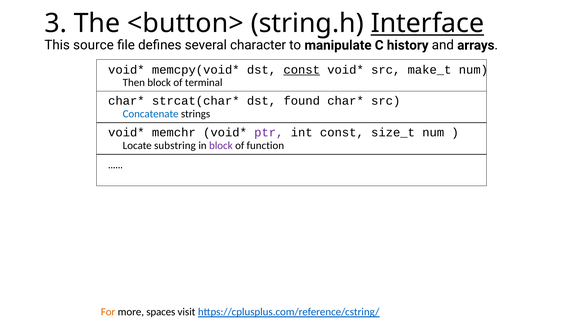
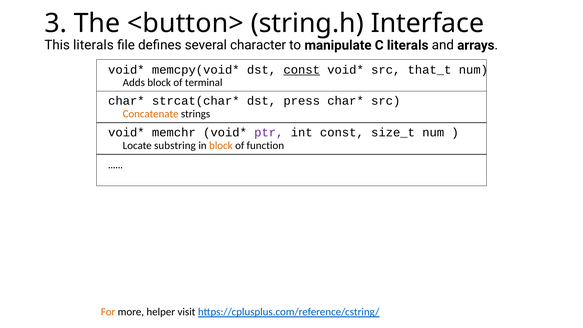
Interface underline: present -> none
This source: source -> literals
C history: history -> literals
make_t: make_t -> that_t
Then: Then -> Adds
found: found -> press
Concatenate colour: blue -> orange
block at (221, 146) colour: purple -> orange
spaces: spaces -> helper
